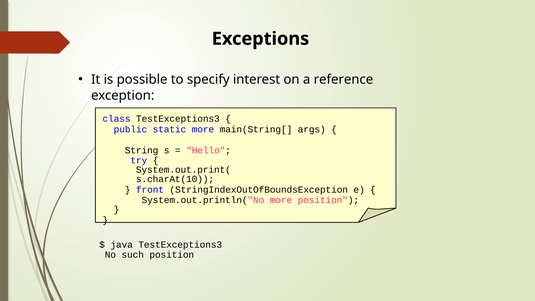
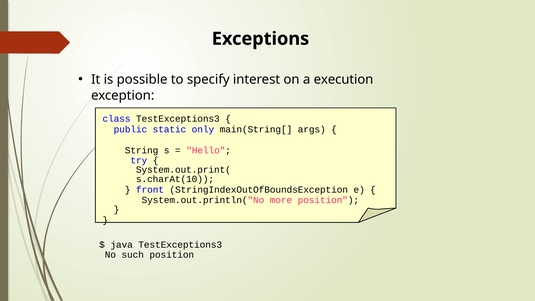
reference: reference -> execution
static more: more -> only
